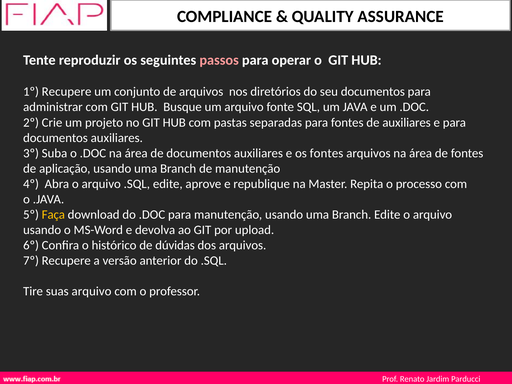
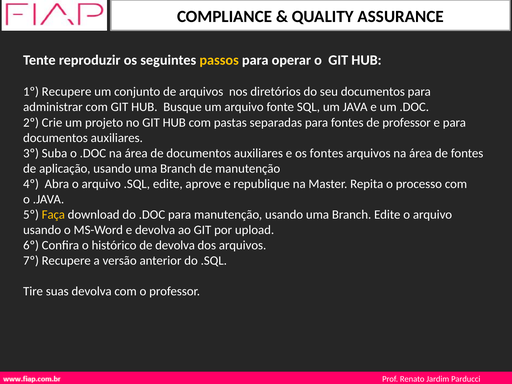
passos colour: pink -> yellow
de auxiliares: auxiliares -> professor
de dúvidas: dúvidas -> devolva
suas arquivo: arquivo -> devolva
